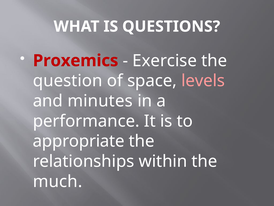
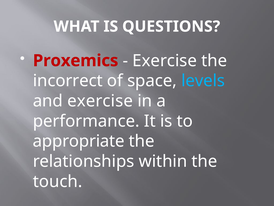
question: question -> incorrect
levels colour: pink -> light blue
and minutes: minutes -> exercise
much: much -> touch
